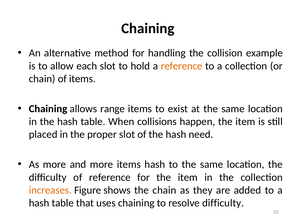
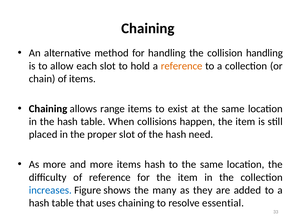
collision example: example -> handling
increases colour: orange -> blue
the chain: chain -> many
resolve difficulty: difficulty -> essential
